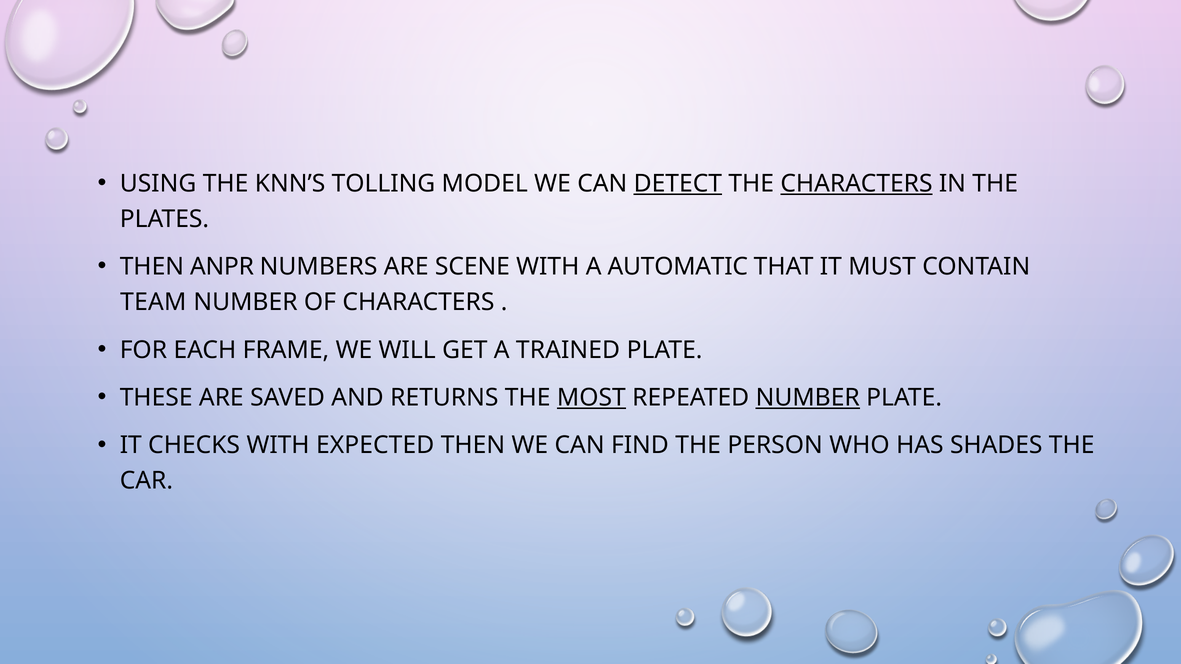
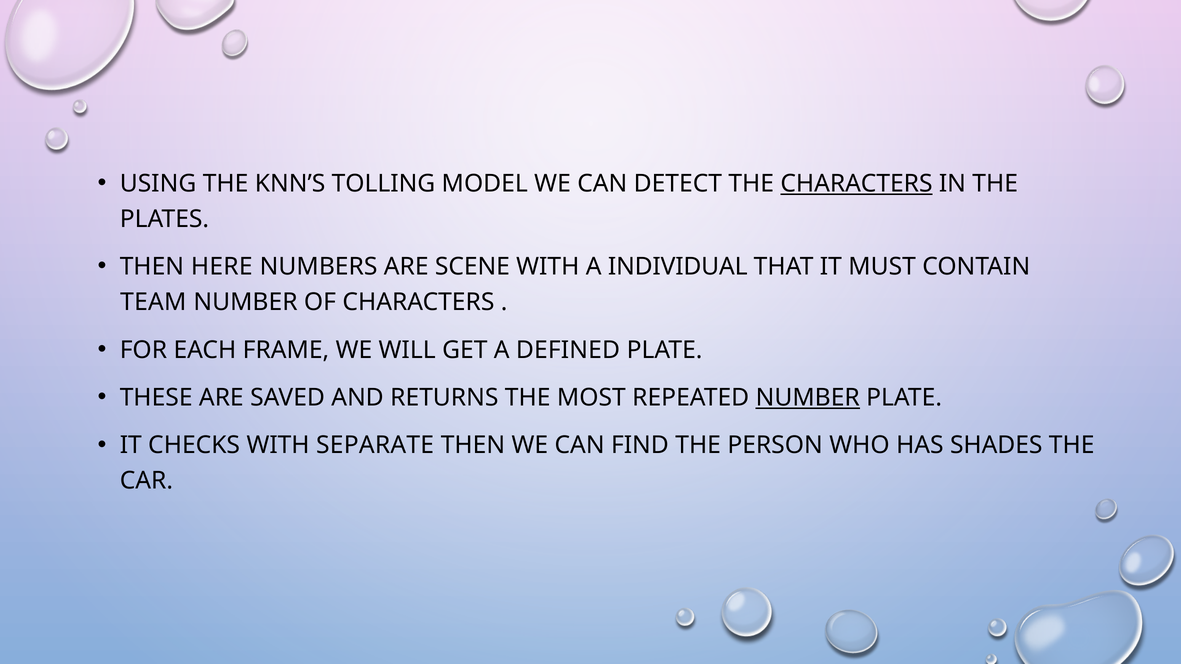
DETECT underline: present -> none
ANPR: ANPR -> HERE
AUTOMATIC: AUTOMATIC -> INDIVIDUAL
TRAINED: TRAINED -> DEFINED
MOST underline: present -> none
EXPECTED: EXPECTED -> SEPARATE
